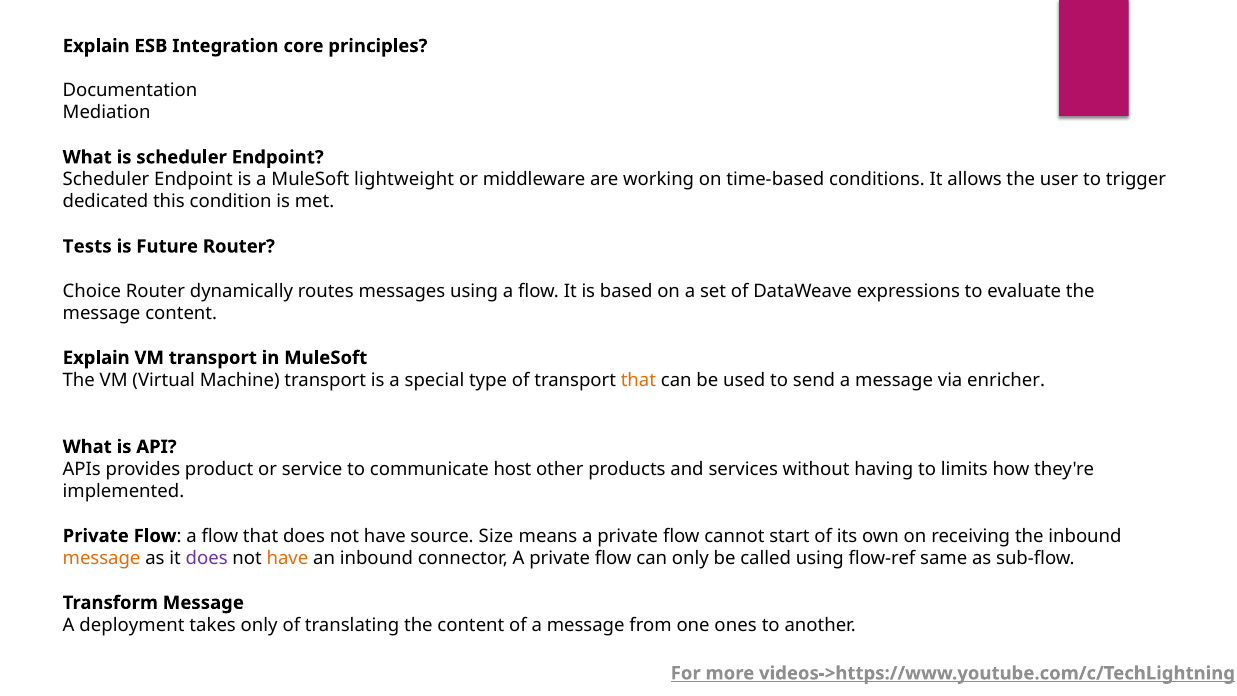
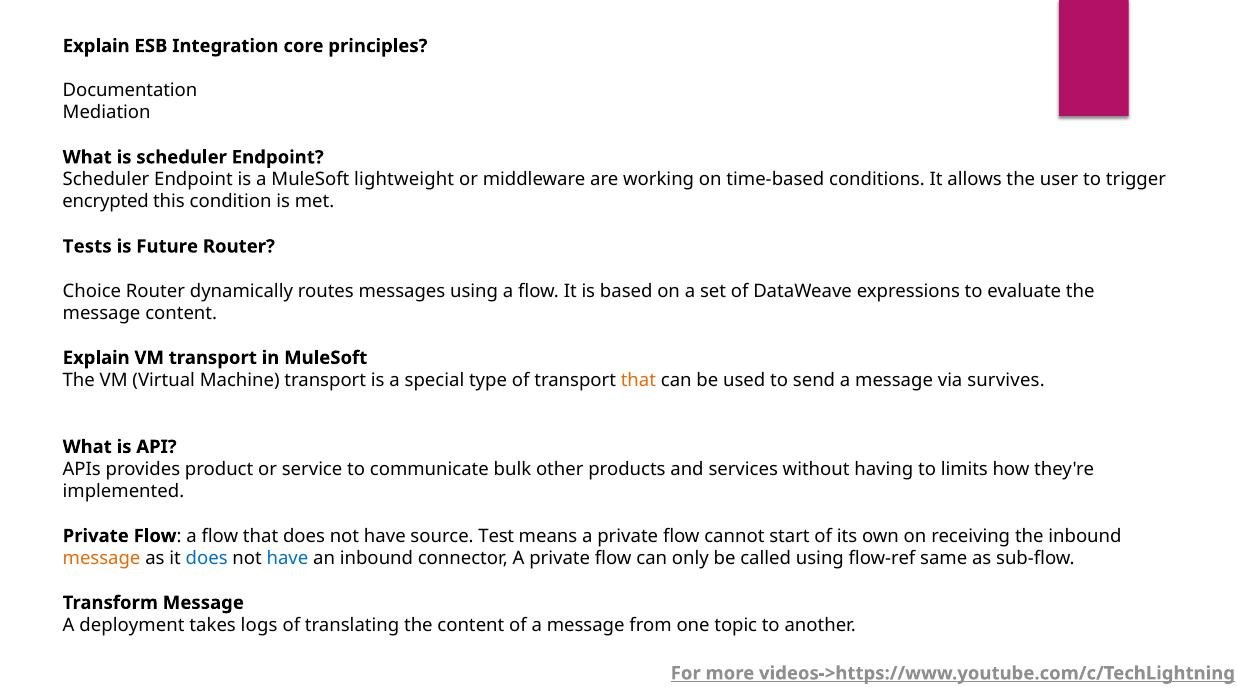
dedicated: dedicated -> encrypted
enricher: enricher -> survives
host: host -> bulk
Size: Size -> Test
does at (207, 558) colour: purple -> blue
have at (287, 558) colour: orange -> blue
takes only: only -> logs
ones: ones -> topic
